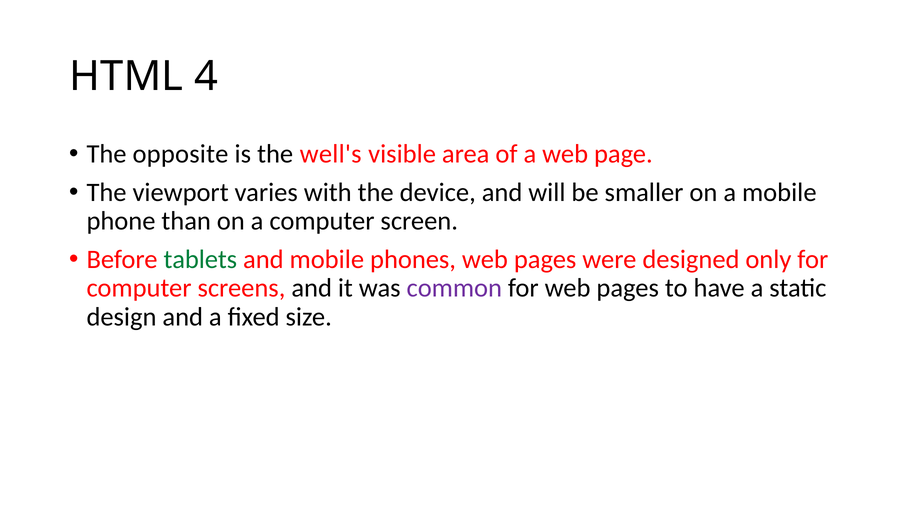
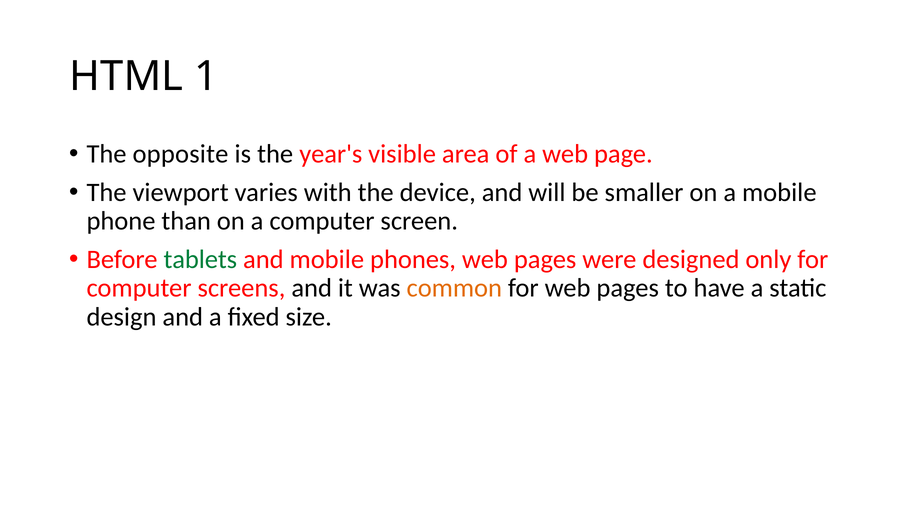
4: 4 -> 1
well's: well's -> year's
common colour: purple -> orange
